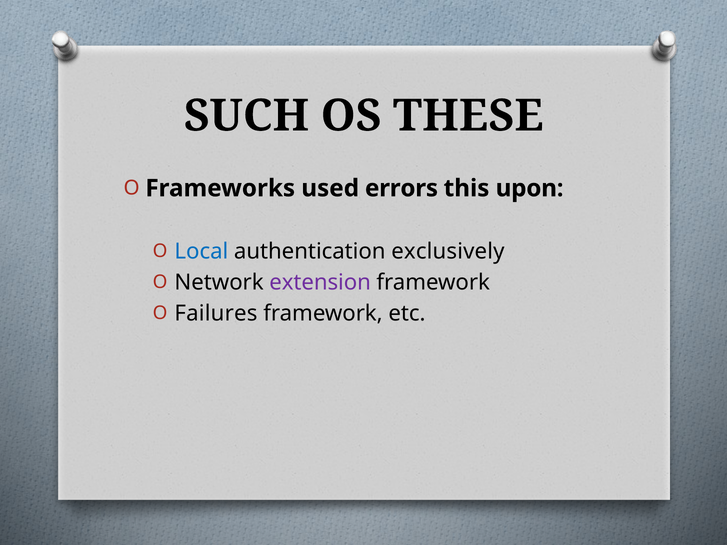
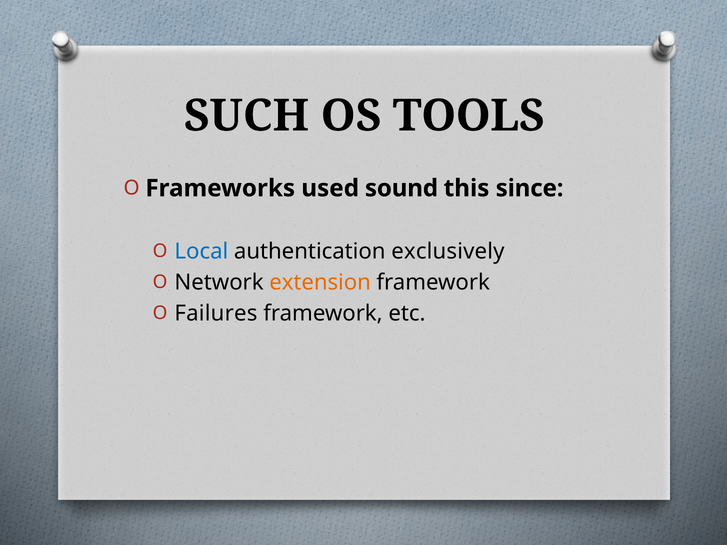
THESE: THESE -> TOOLS
errors: errors -> sound
upon: upon -> since
extension colour: purple -> orange
